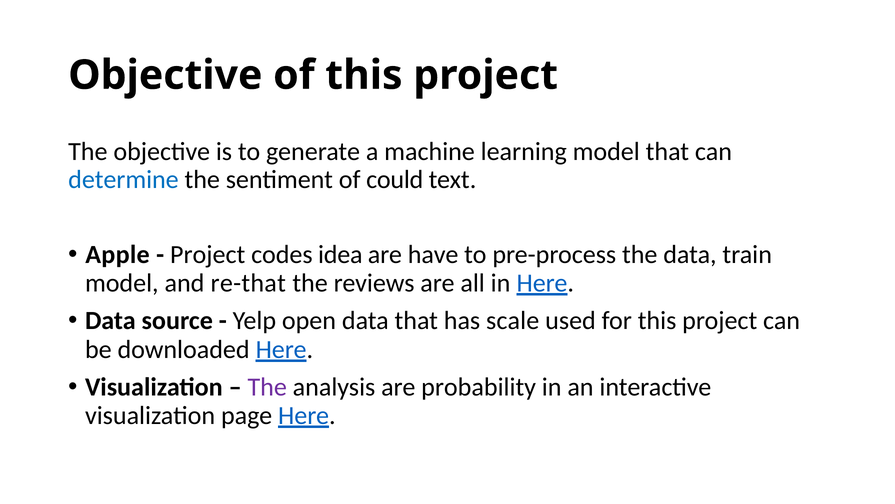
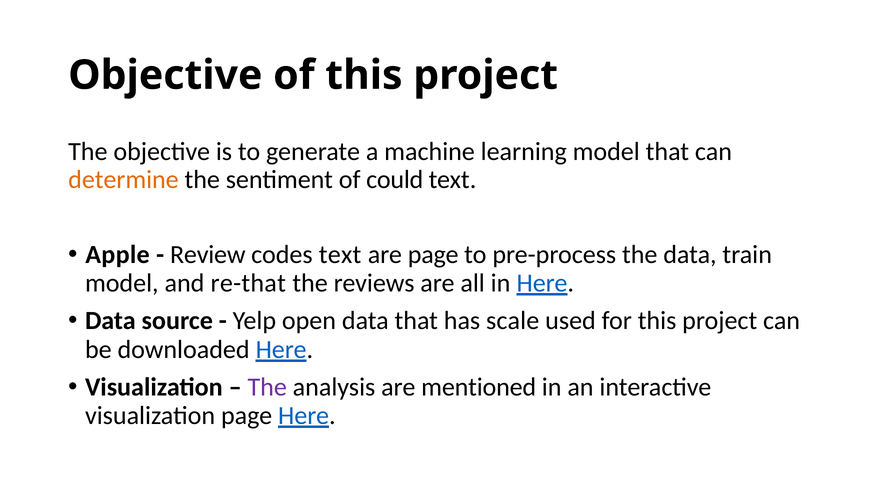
determine colour: blue -> orange
Project at (208, 254): Project -> Review
codes idea: idea -> text
are have: have -> page
probability: probability -> mentioned
